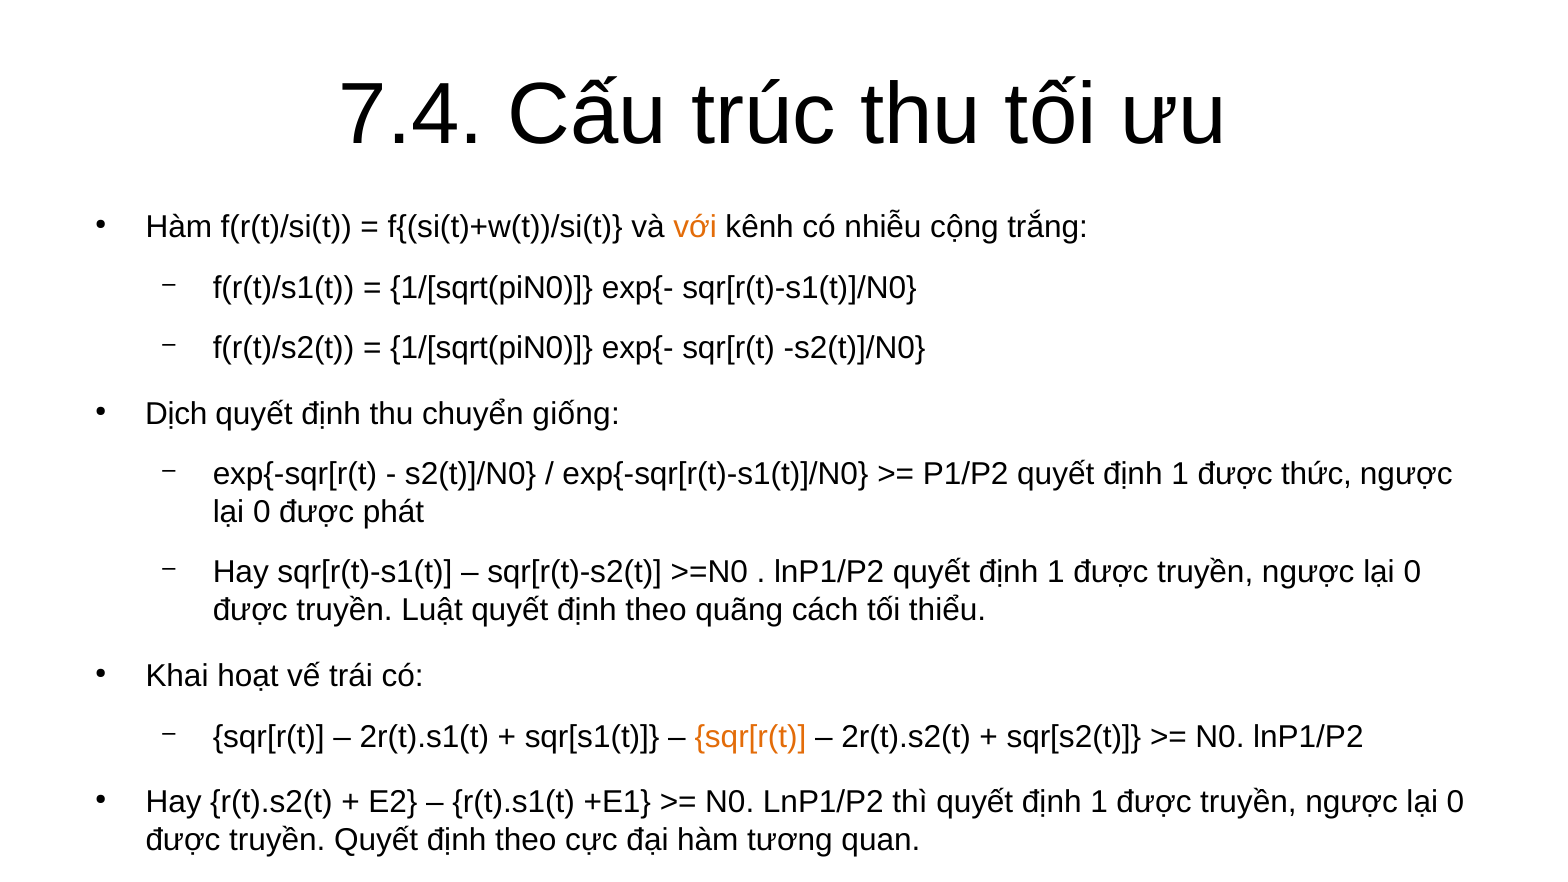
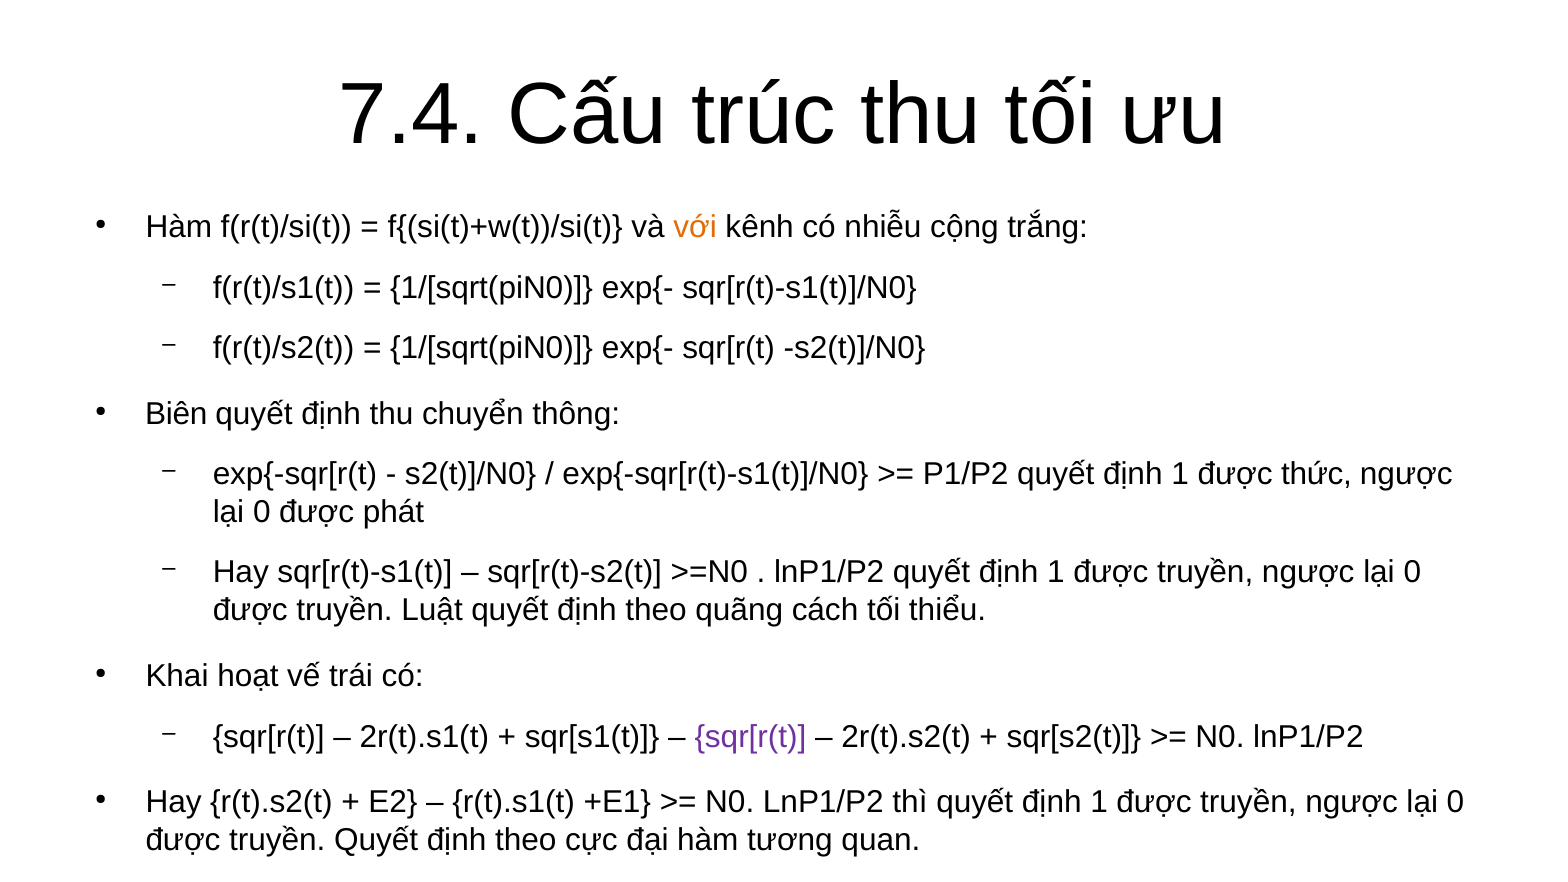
Dịch: Dịch -> Biên
giống: giống -> thông
sqr[r(t at (750, 737) colour: orange -> purple
